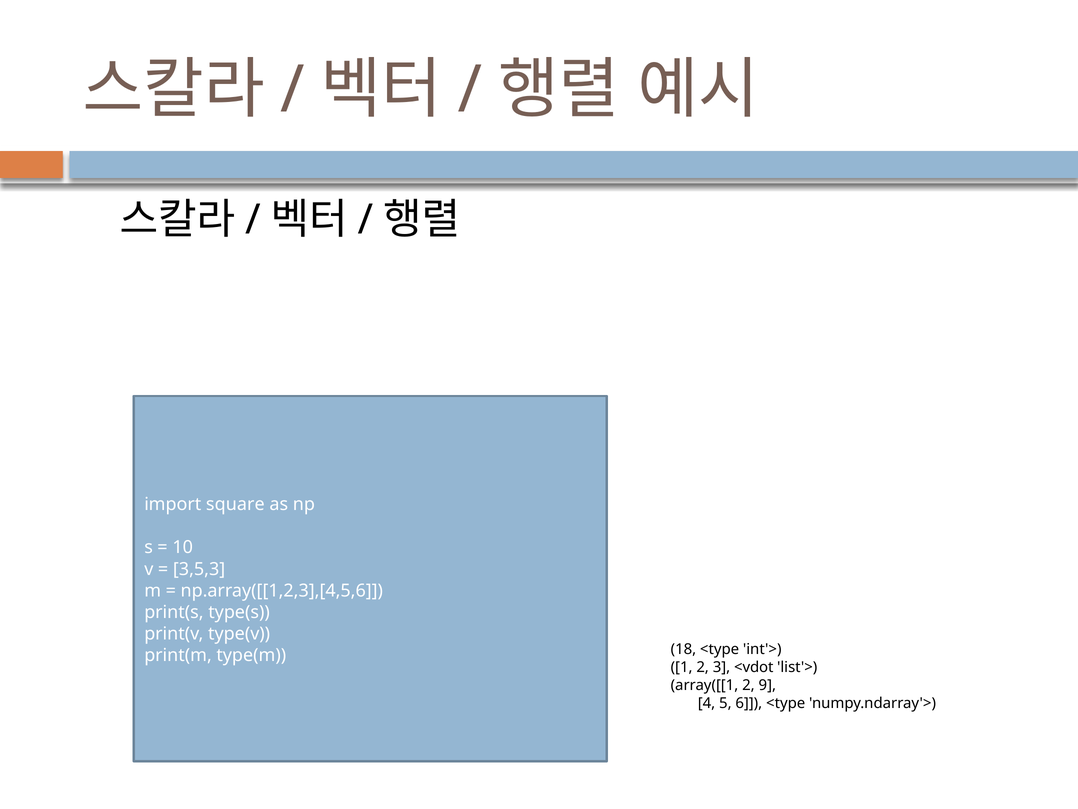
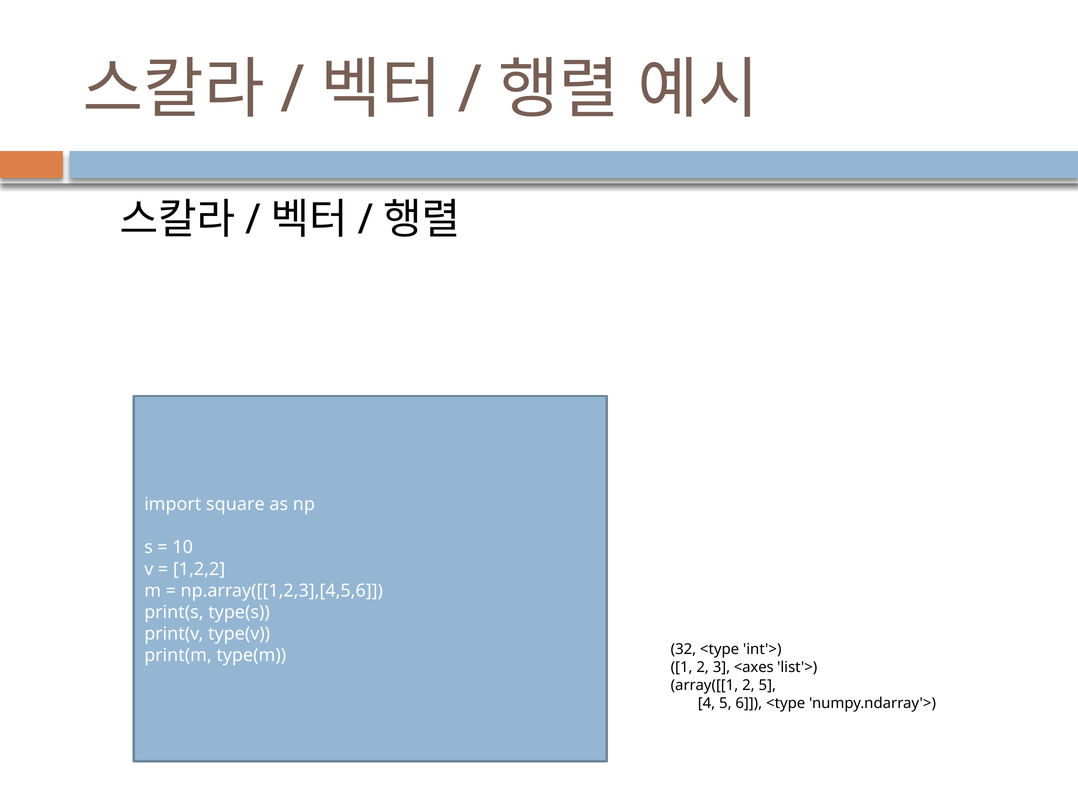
3,5,3: 3,5,3 -> 1,2,2
18: 18 -> 32
<vdot: <vdot -> <axes
2 9: 9 -> 5
